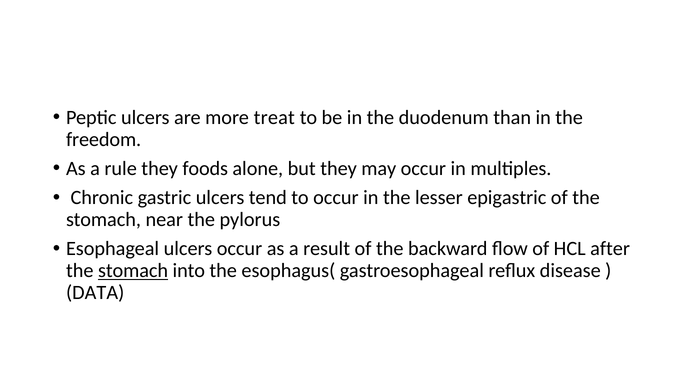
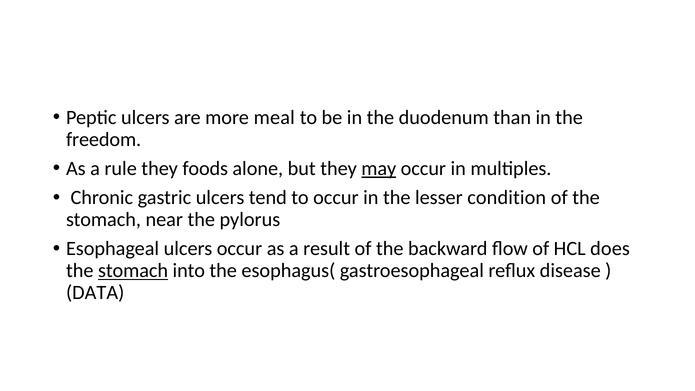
treat: treat -> meal
may underline: none -> present
epigastric: epigastric -> condition
after: after -> does
